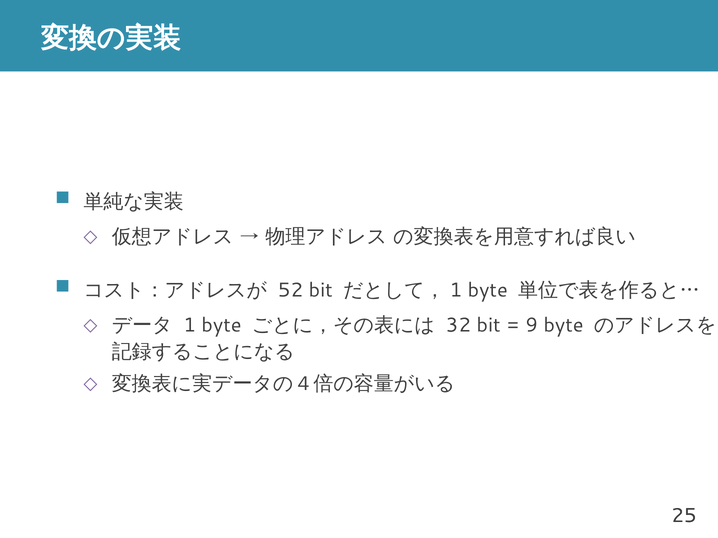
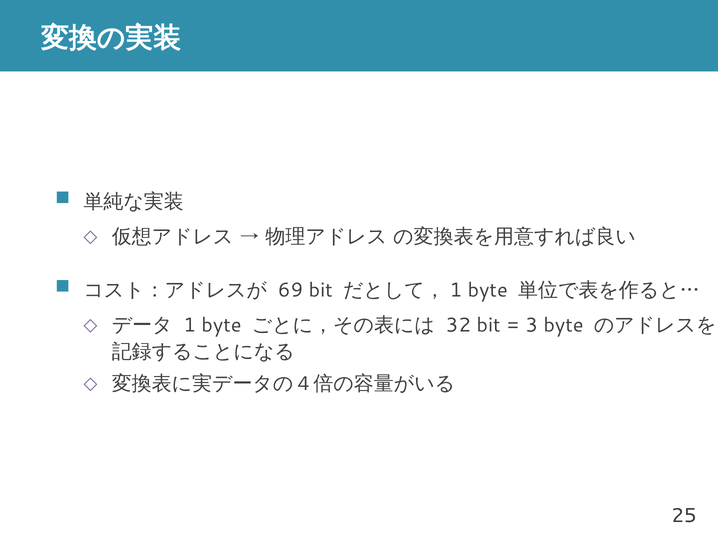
52: 52 -> 69
9: 9 -> 3
